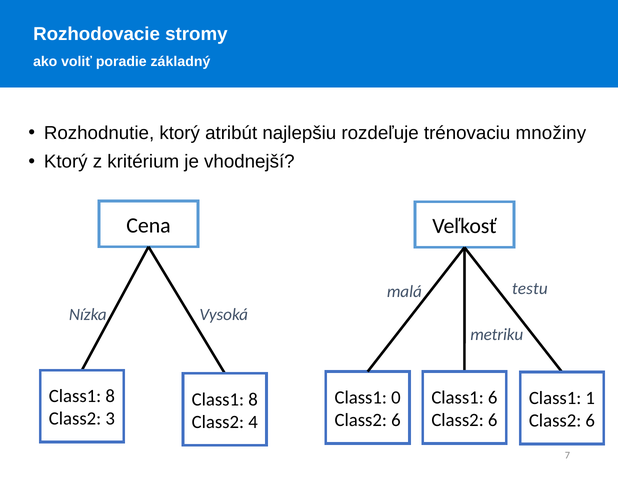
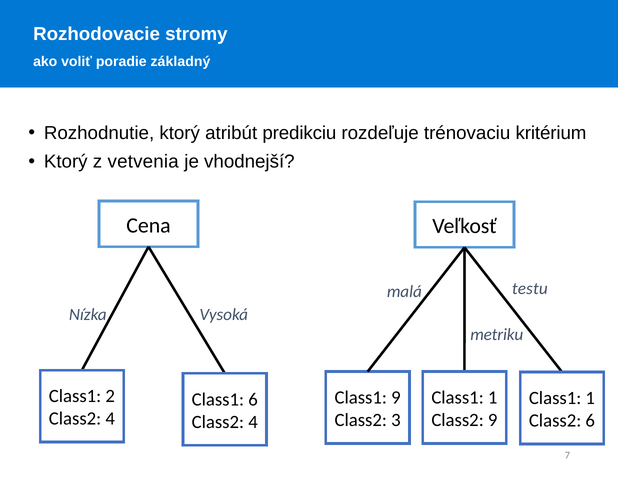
najlepšiu: najlepšiu -> predikciu
množiny: množiny -> kritérium
kritérium: kritérium -> vetvenia
8 at (110, 397): 8 -> 2
Class1 0: 0 -> 9
6 at (493, 398): 6 -> 1
8 at (253, 400): 8 -> 6
3 at (110, 419): 3 -> 4
6 at (396, 421): 6 -> 3
6 at (493, 421): 6 -> 9
